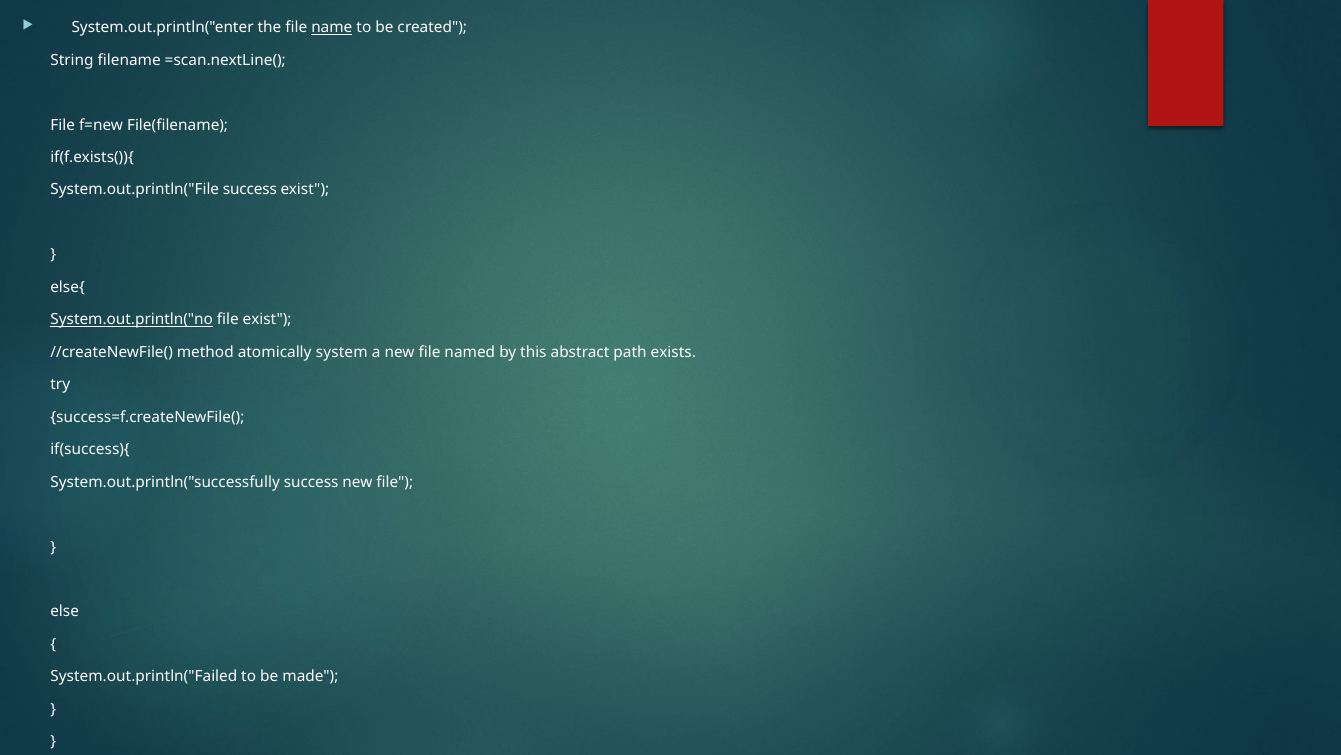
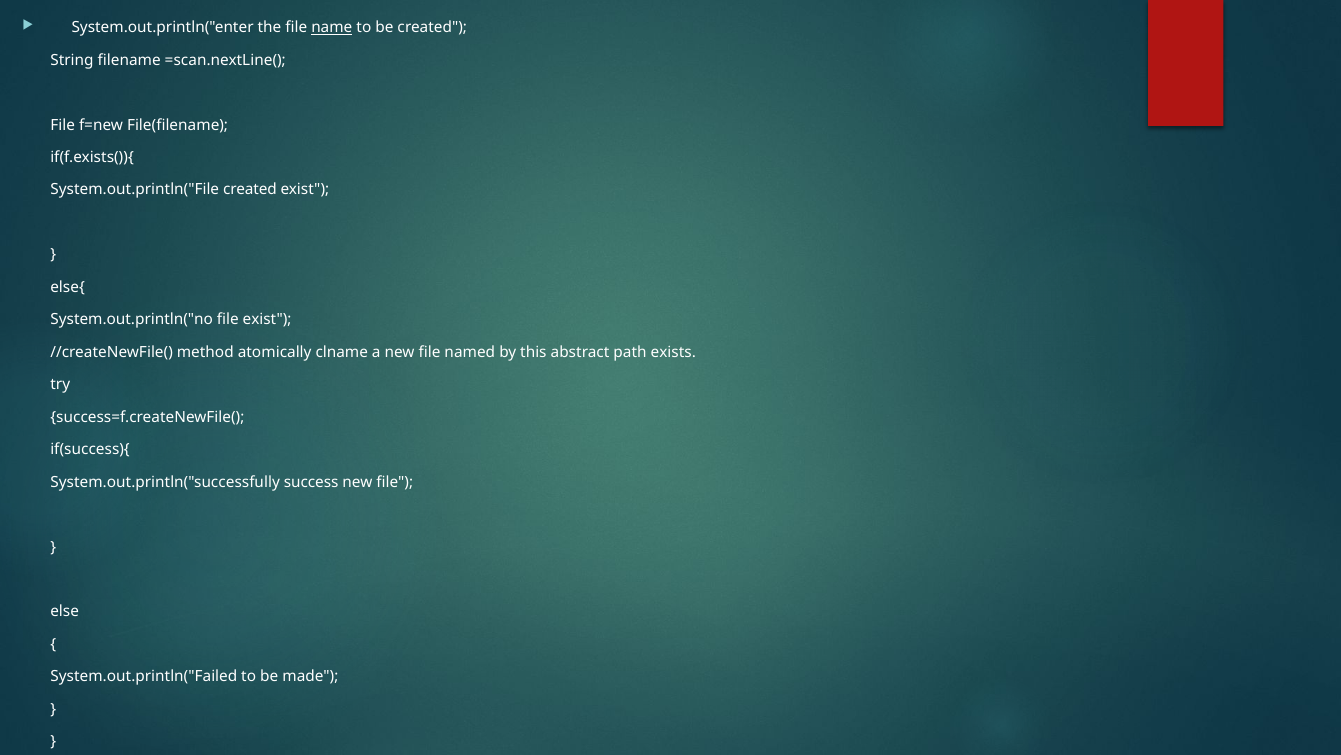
System.out.println("File success: success -> created
System.out.println("no underline: present -> none
system: system -> clname
